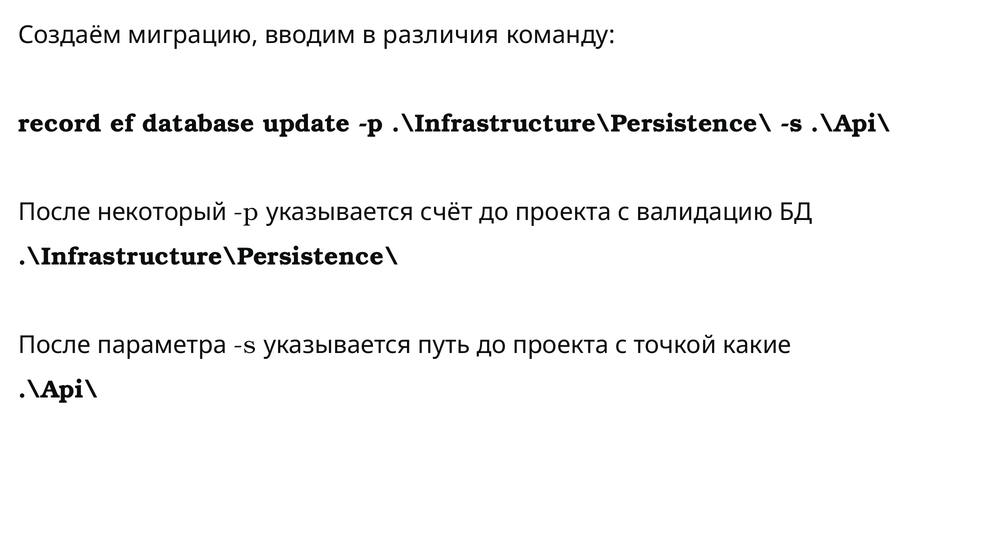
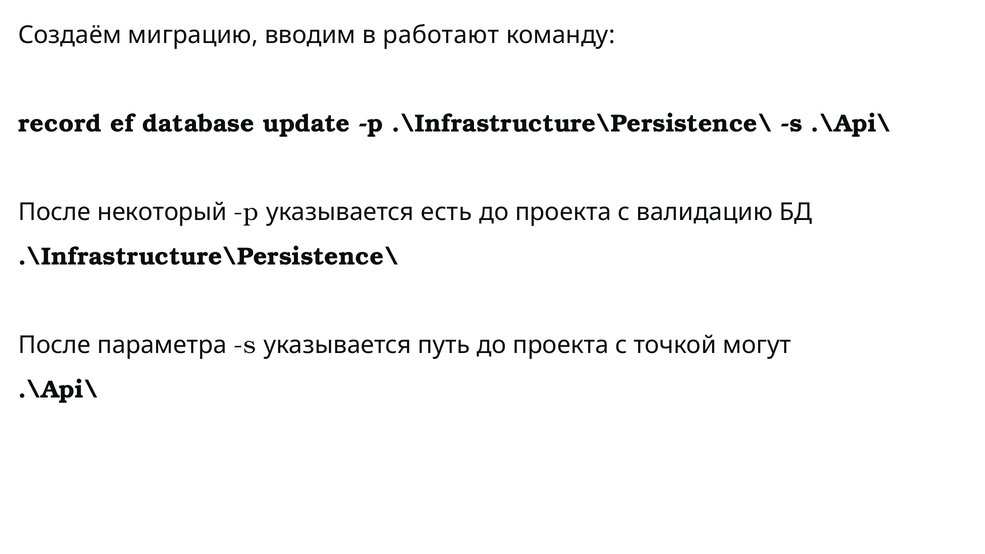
различия: различия -> работают
счёт: счёт -> есть
какие: какие -> могут
